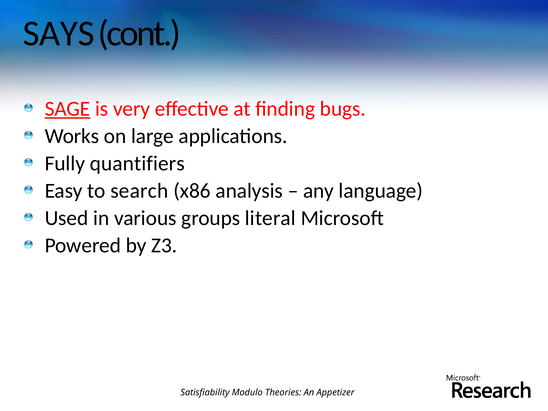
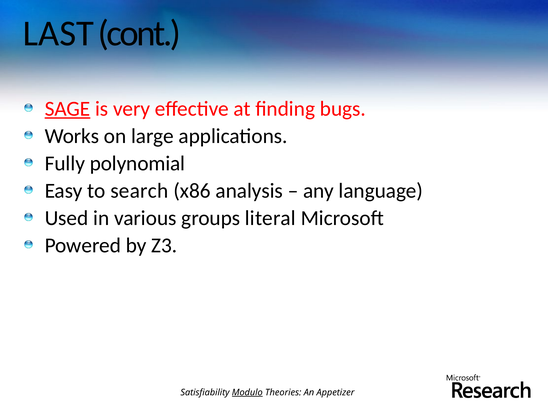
SAYS: SAYS -> LAST
quantifiers: quantifiers -> polynomial
Modulo underline: none -> present
